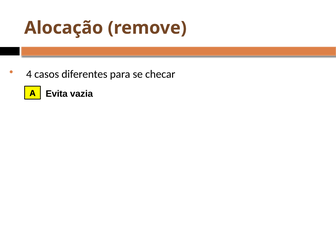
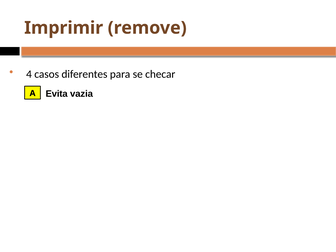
Alocação: Alocação -> Imprimir
